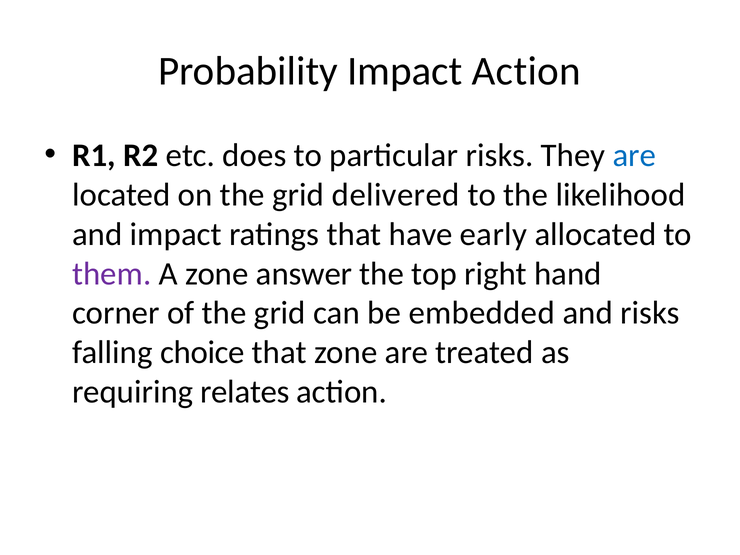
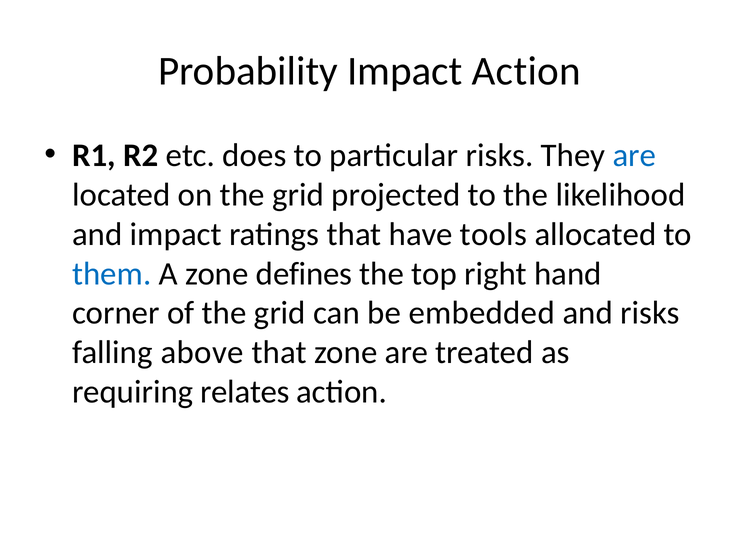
delivered: delivered -> projected
early: early -> tools
them colour: purple -> blue
answer: answer -> defines
choice: choice -> above
